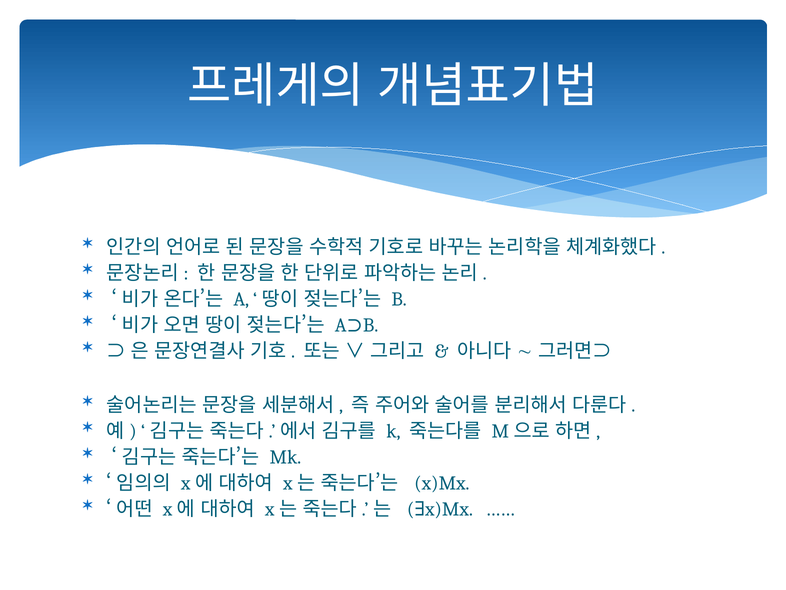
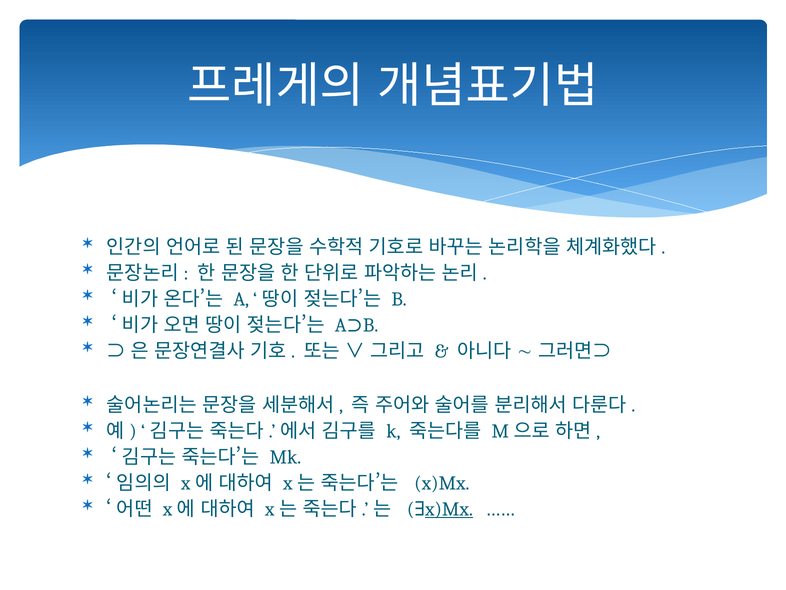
x)Mx at (449, 509) underline: none -> present
